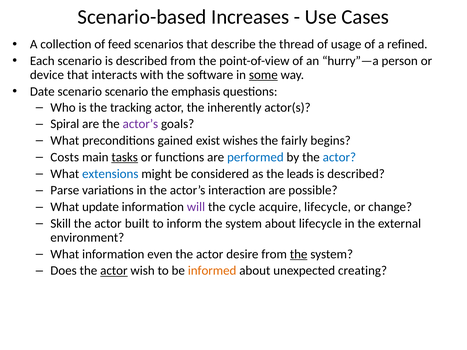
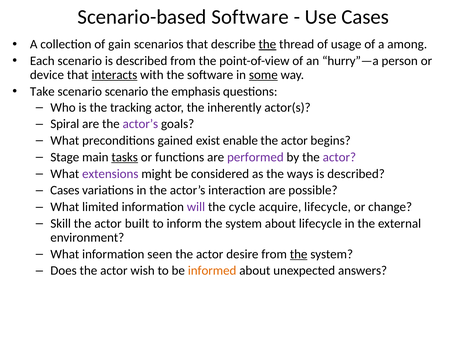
Scenario-based Increases: Increases -> Software
feed: feed -> gain
the at (267, 44) underline: none -> present
refined: refined -> among
interacts underline: none -> present
Date: Date -> Take
wishes: wishes -> enable
fairly at (294, 141): fairly -> actor
Costs: Costs -> Stage
performed colour: blue -> purple
actor at (339, 157) colour: blue -> purple
extensions colour: blue -> purple
leads: leads -> ways
Parse at (65, 190): Parse -> Cases
update: update -> limited
even: even -> seen
actor at (114, 271) underline: present -> none
creating: creating -> answers
